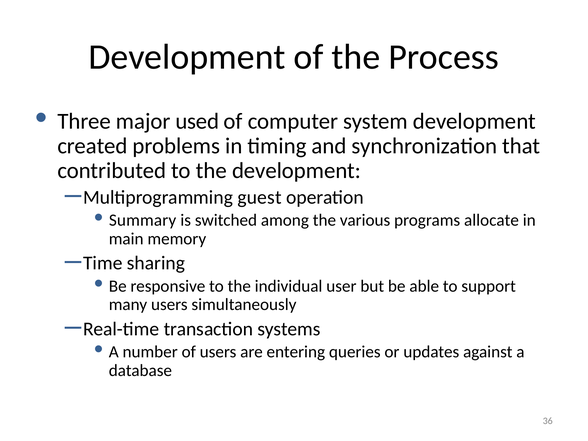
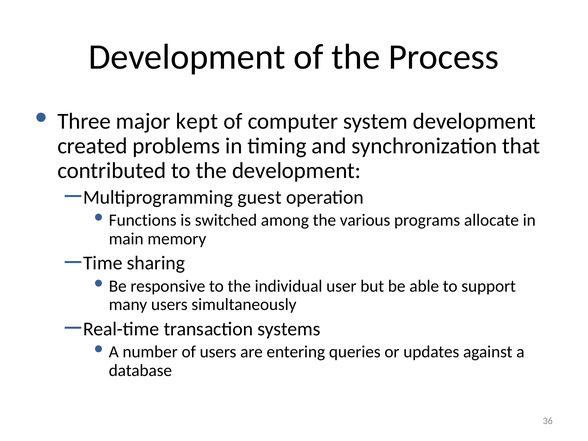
used: used -> kept
Summary: Summary -> Functions
